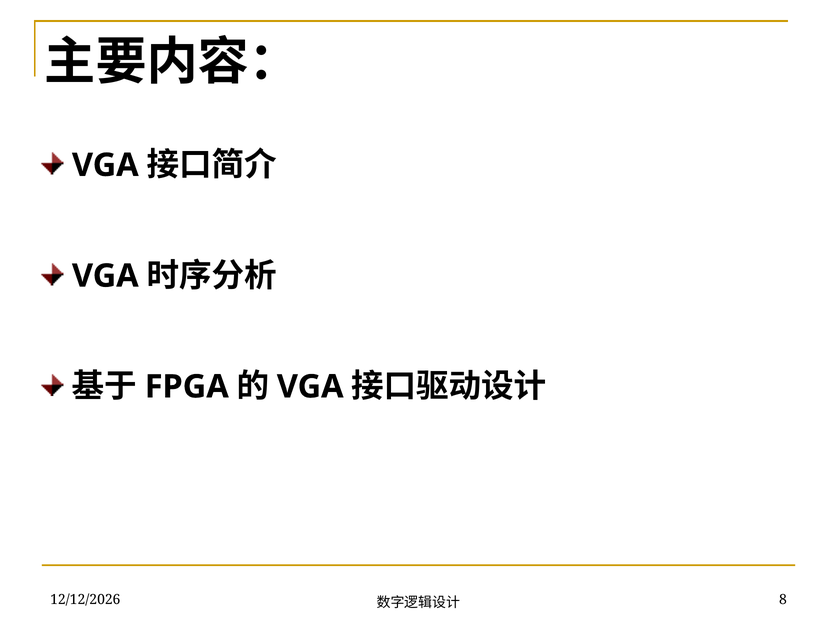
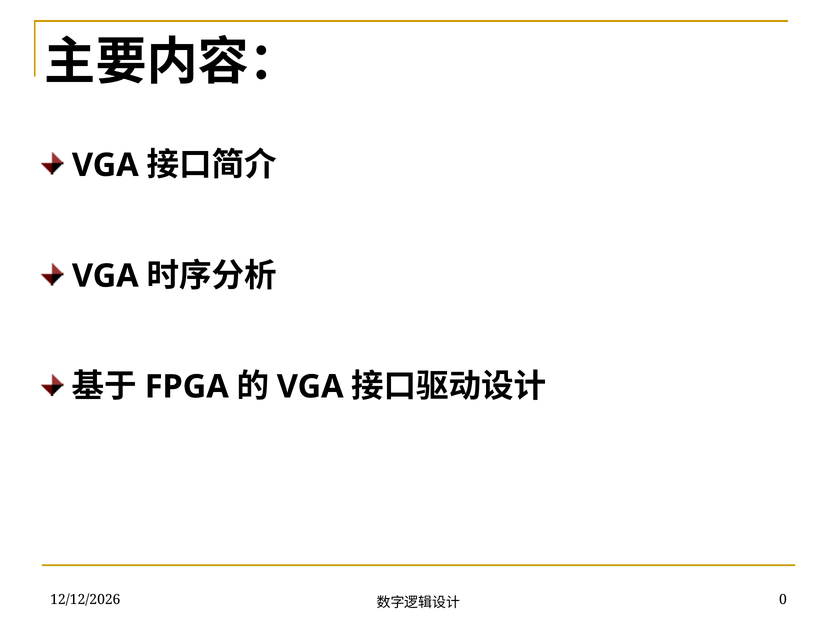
8: 8 -> 0
